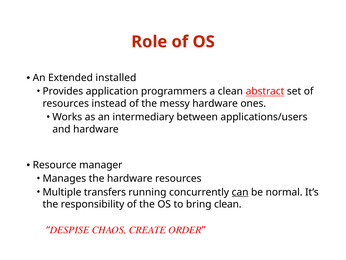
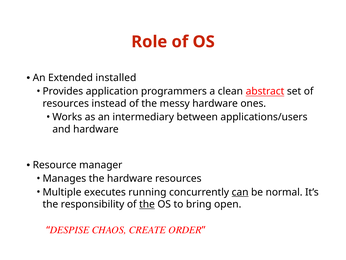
transfers: transfers -> executes
the at (147, 204) underline: none -> present
bring clean: clean -> open
